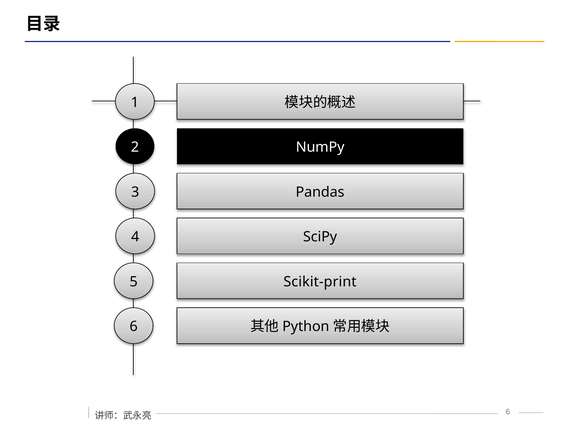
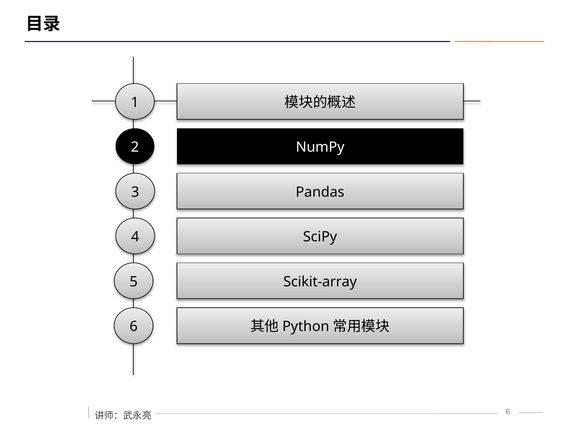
Scikit-print: Scikit-print -> Scikit-array
